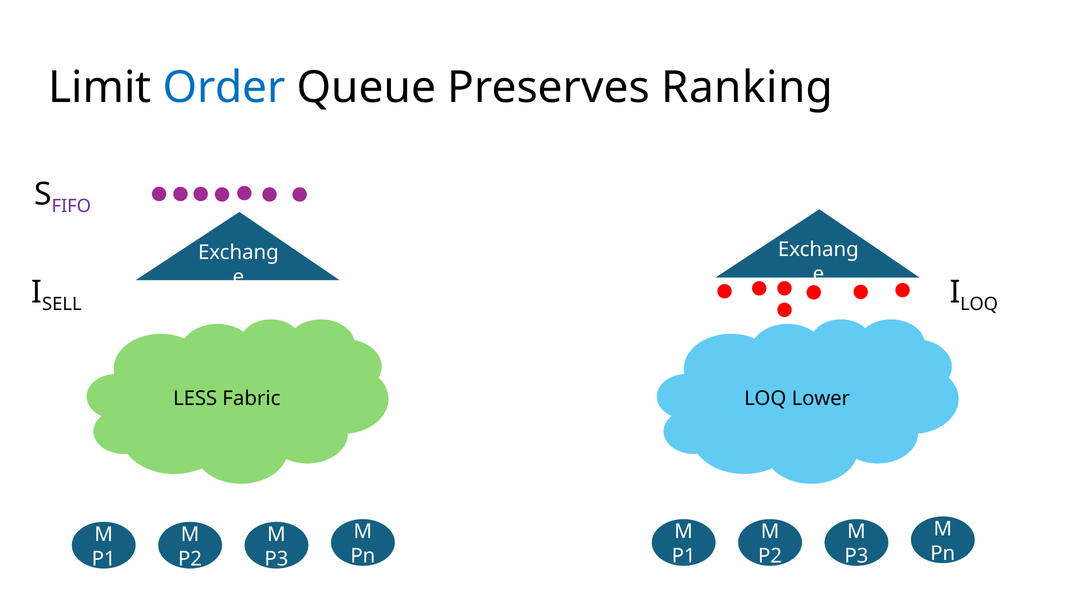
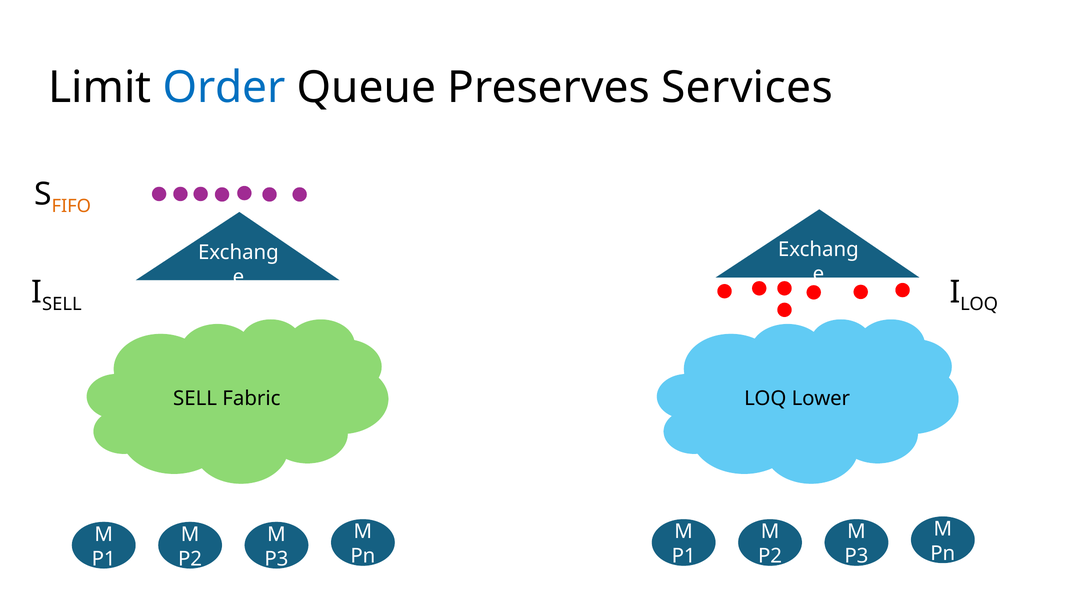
Ranking: Ranking -> Services
FIFO colour: purple -> orange
LESS at (195, 399): LESS -> SELL
